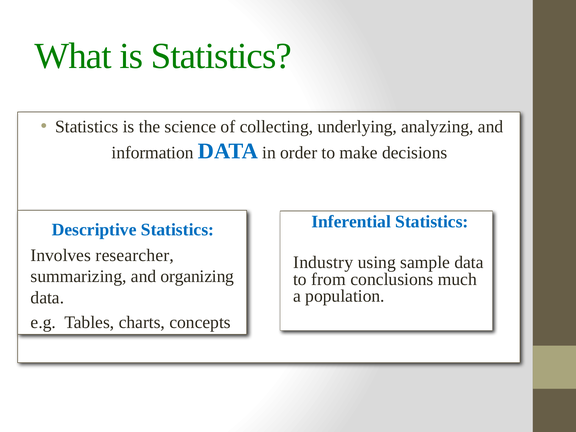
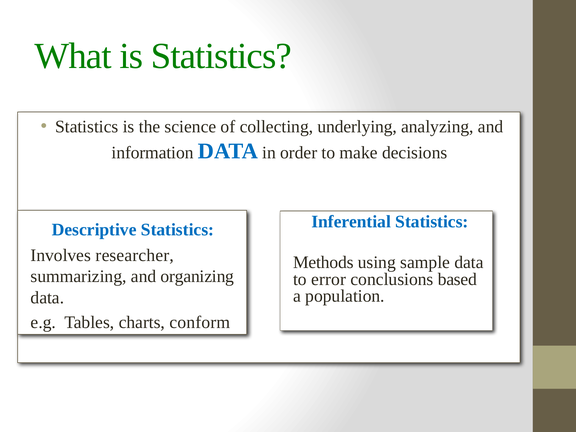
Industry: Industry -> Methods
from: from -> error
much: much -> based
concepts: concepts -> conform
